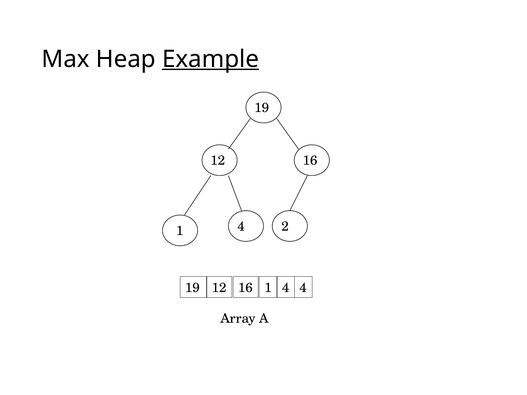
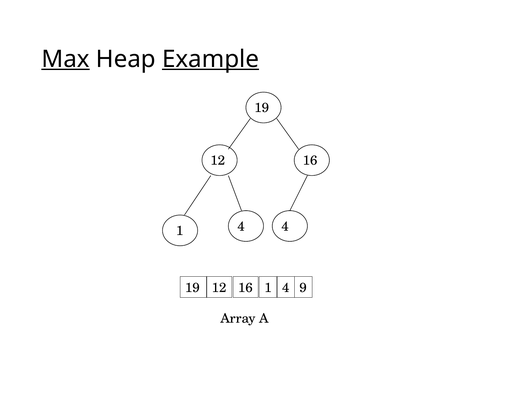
Max underline: none -> present
2 at (285, 227): 2 -> 4
12 4: 4 -> 9
